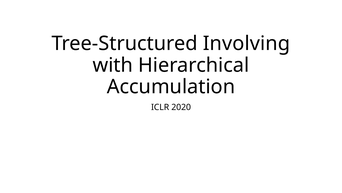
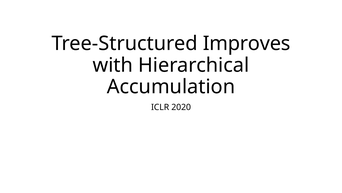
Involving: Involving -> Improves
